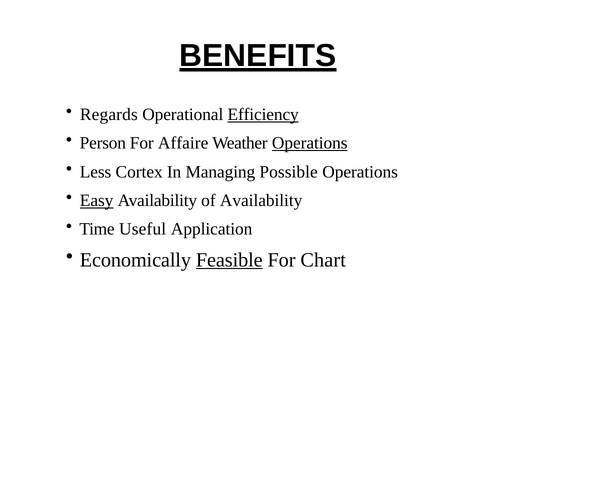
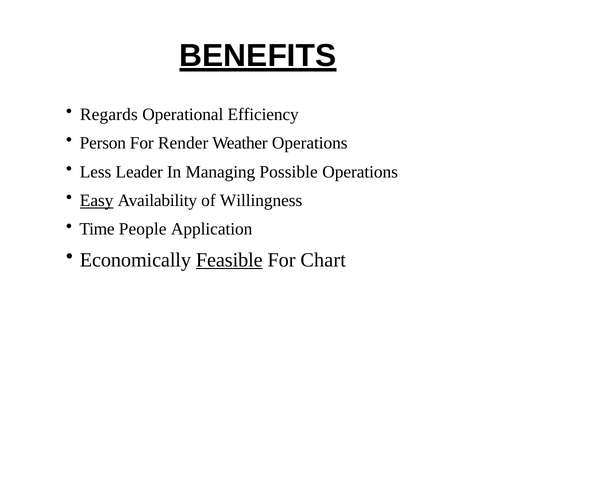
Efficiency underline: present -> none
Affaire: Affaire -> Render
Operations at (310, 143) underline: present -> none
Cortex: Cortex -> Leader
of Availability: Availability -> Willingness
Useful: Useful -> People
